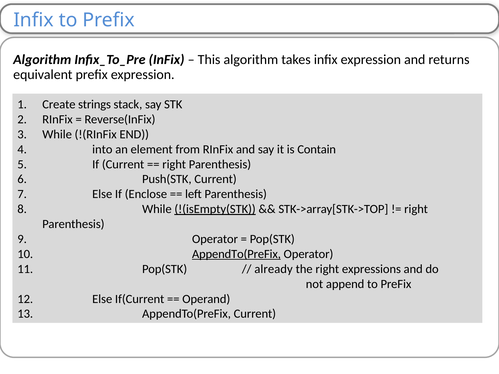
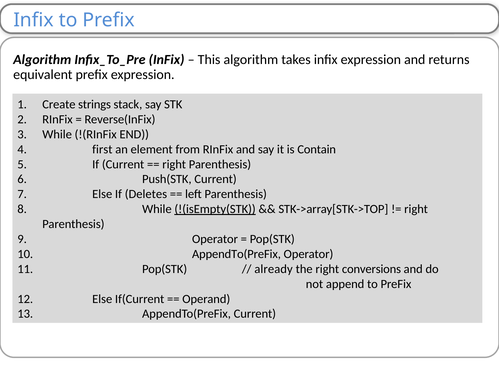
into: into -> first
Enclose: Enclose -> Deletes
AppendTo(PreFix at (236, 254) underline: present -> none
expressions: expressions -> conversions
